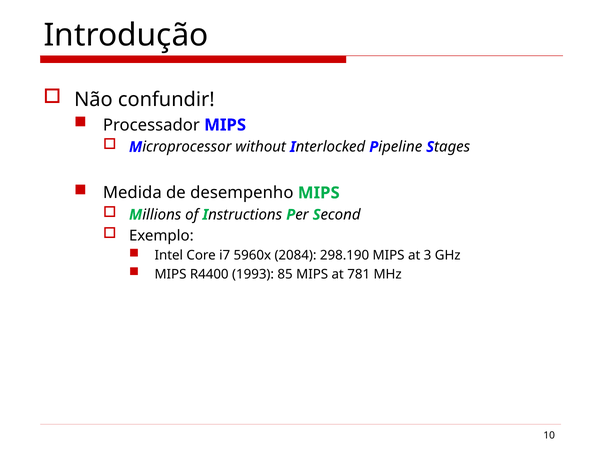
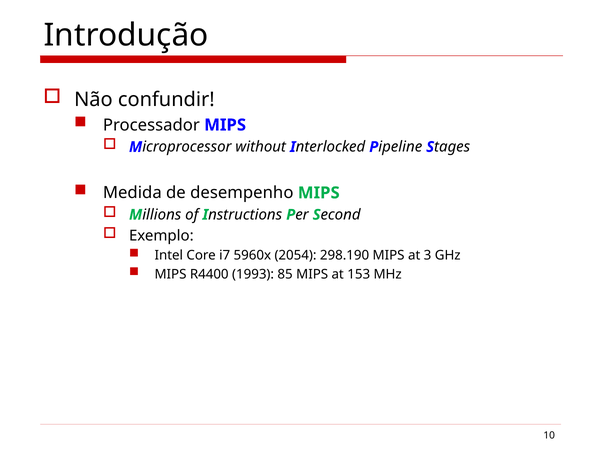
2084: 2084 -> 2054
781: 781 -> 153
